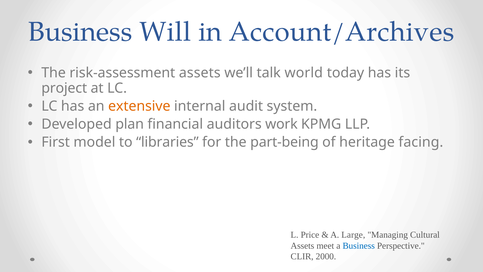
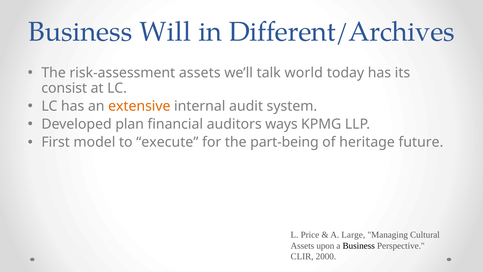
Account/Archives: Account/Archives -> Different/Archives
project: project -> consist
work: work -> ways
libraries: libraries -> execute
facing: facing -> future
meet: meet -> upon
Business at (359, 245) colour: blue -> black
